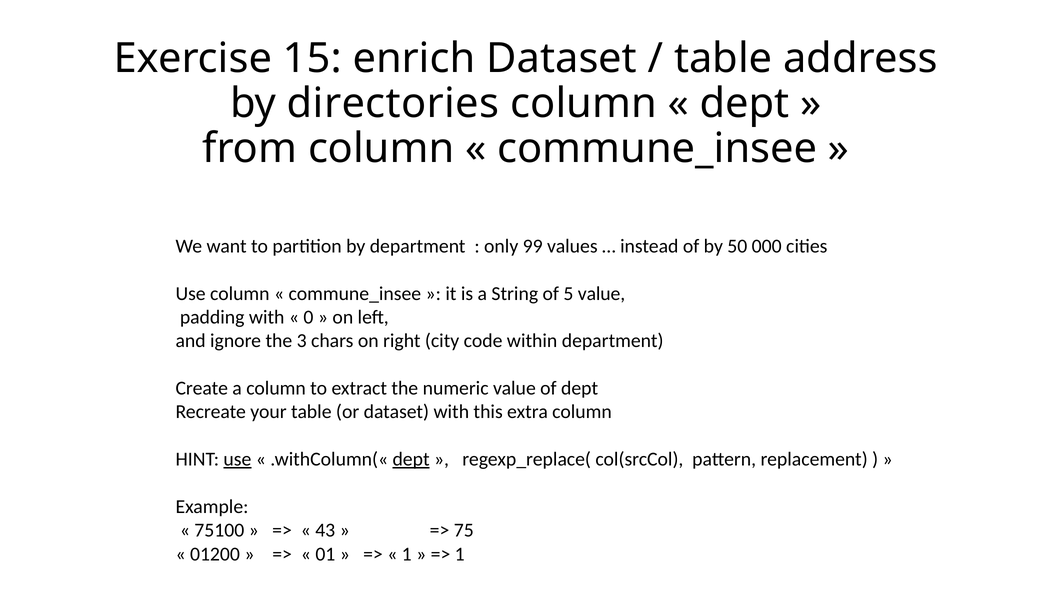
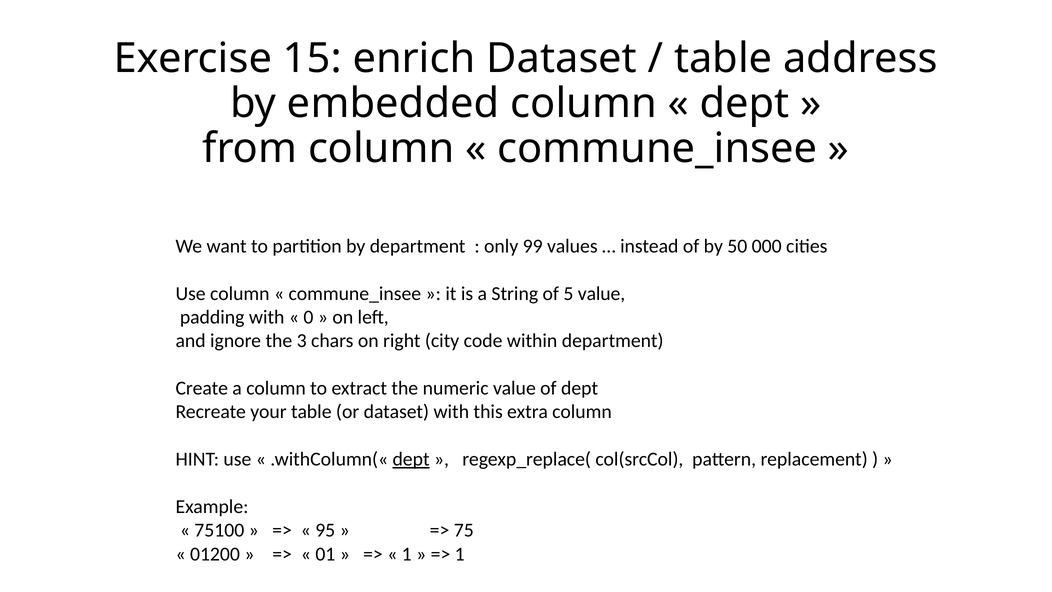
directories: directories -> embedded
use at (237, 459) underline: present -> none
43: 43 -> 95
